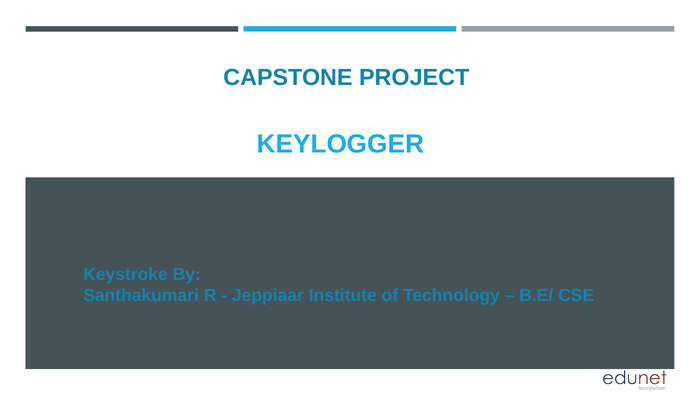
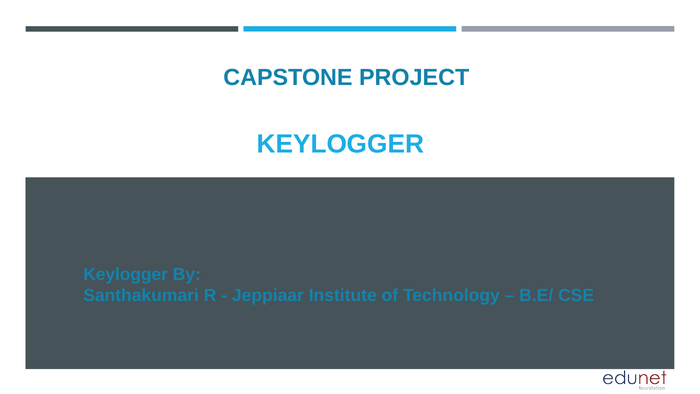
Keystroke at (126, 274): Keystroke -> Keylogger
